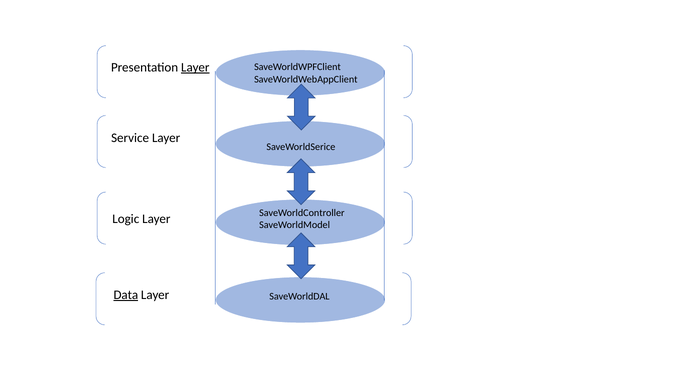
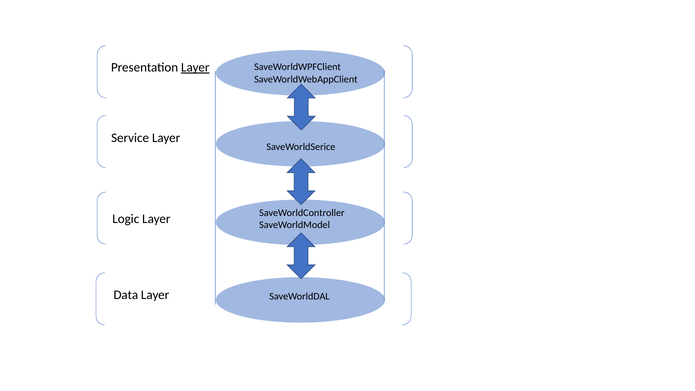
Data underline: present -> none
